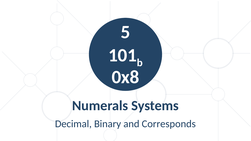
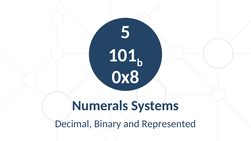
Corresponds: Corresponds -> Represented
